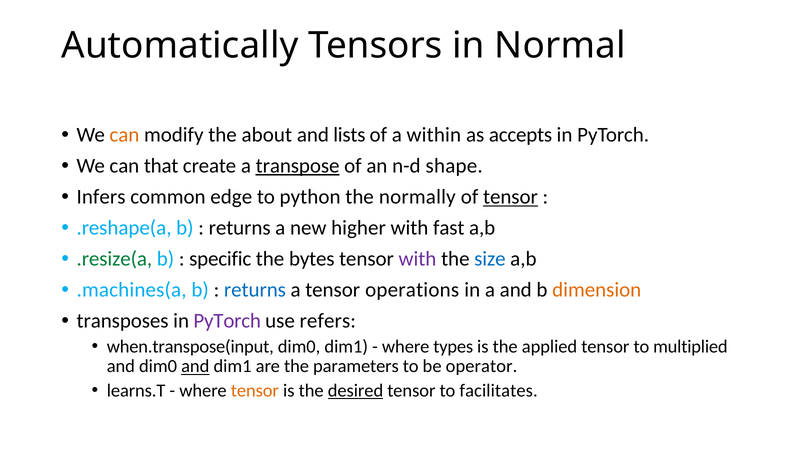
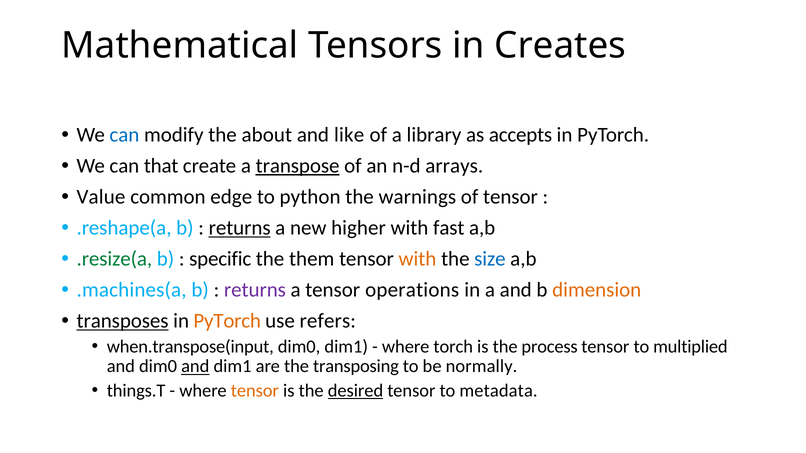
Automatically: Automatically -> Mathematical
Normal: Normal -> Creates
can at (124, 135) colour: orange -> blue
lists: lists -> like
within: within -> library
shape: shape -> arrays
Infers: Infers -> Value
normally: normally -> warnings
tensor at (510, 197) underline: present -> none
returns at (240, 228) underline: none -> present
bytes: bytes -> them
with at (417, 259) colour: purple -> orange
returns at (255, 290) colour: blue -> purple
transposes underline: none -> present
PyTorch at (227, 321) colour: purple -> orange
types: types -> torch
applied: applied -> process
parameters: parameters -> transposing
operator: operator -> normally
learns.T: learns.T -> things.T
facilitates: facilitates -> metadata
